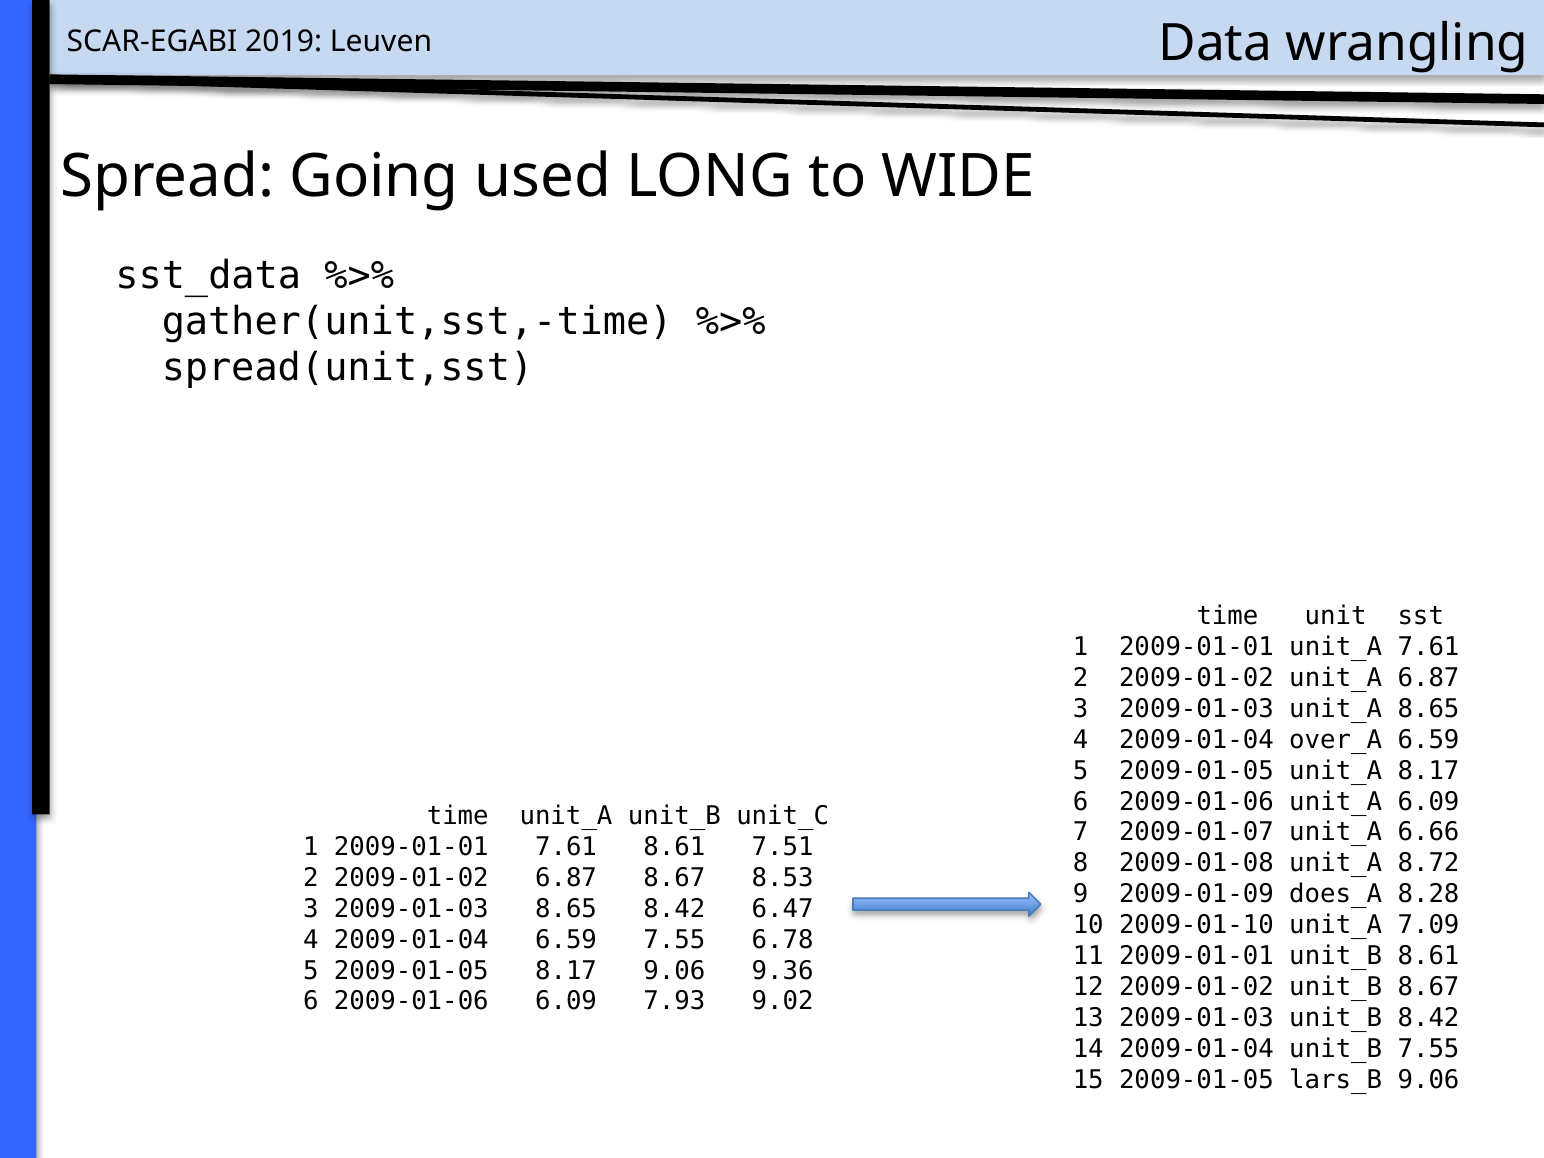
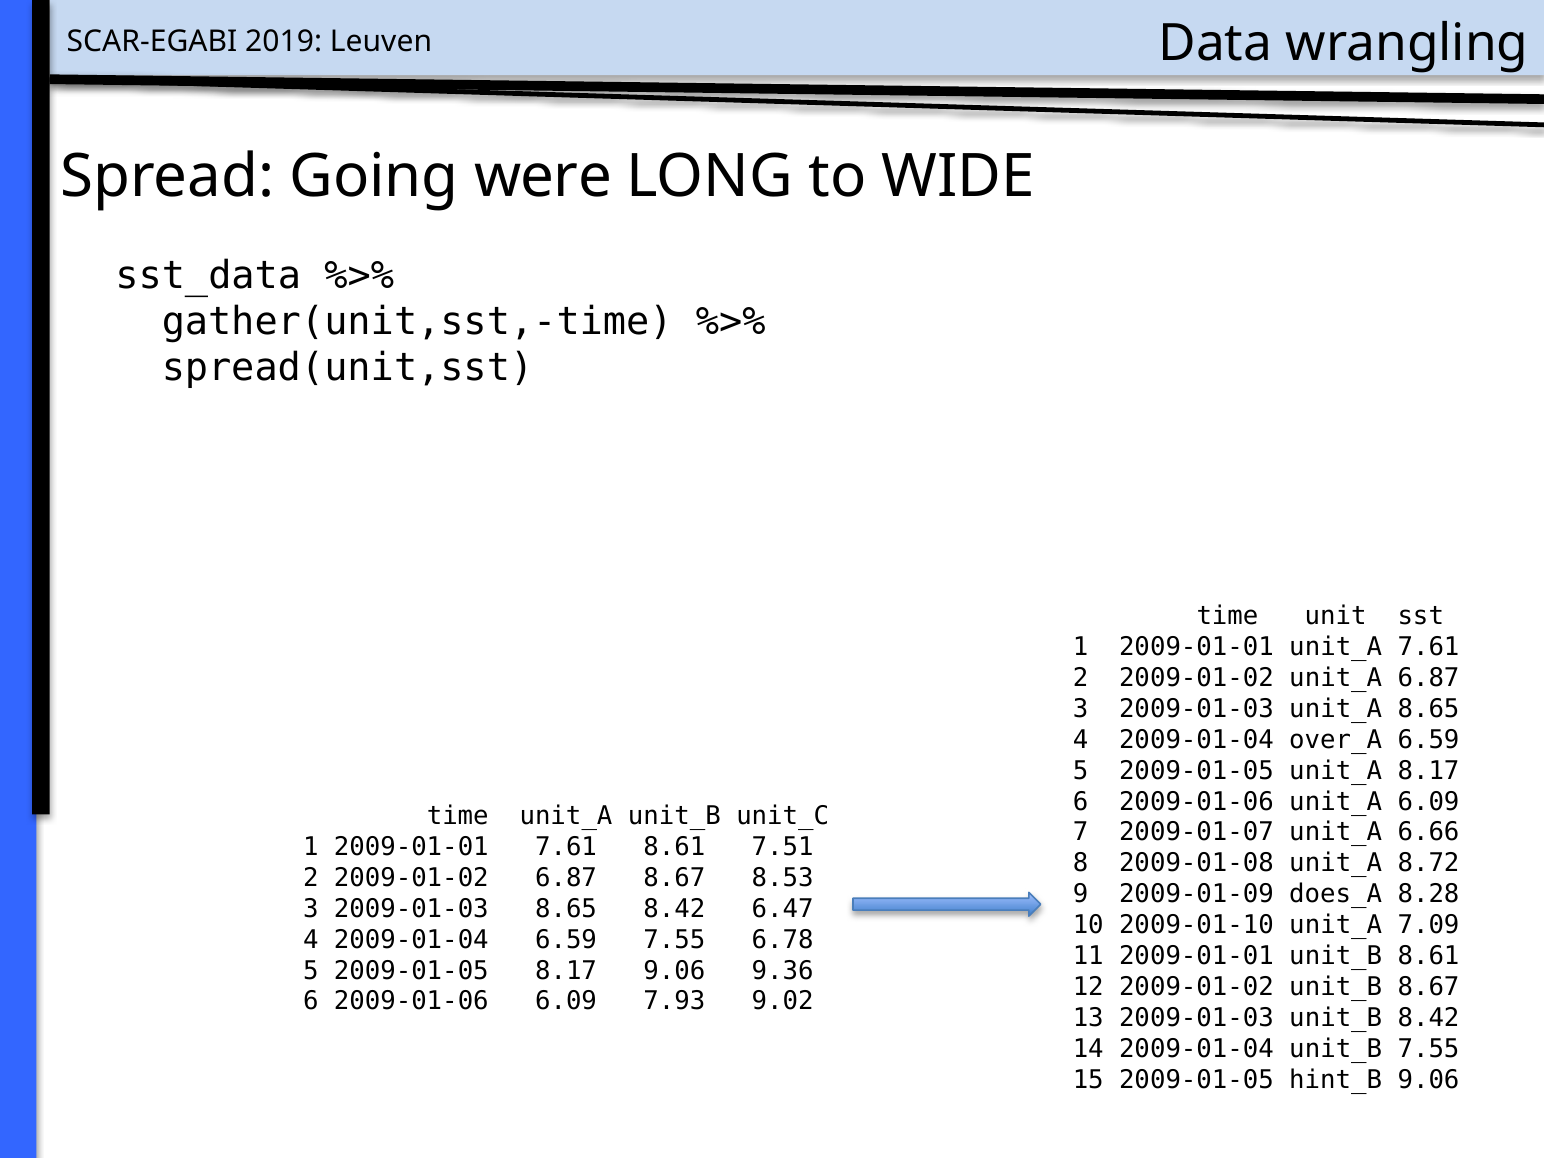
used: used -> were
lars_B: lars_B -> hint_B
